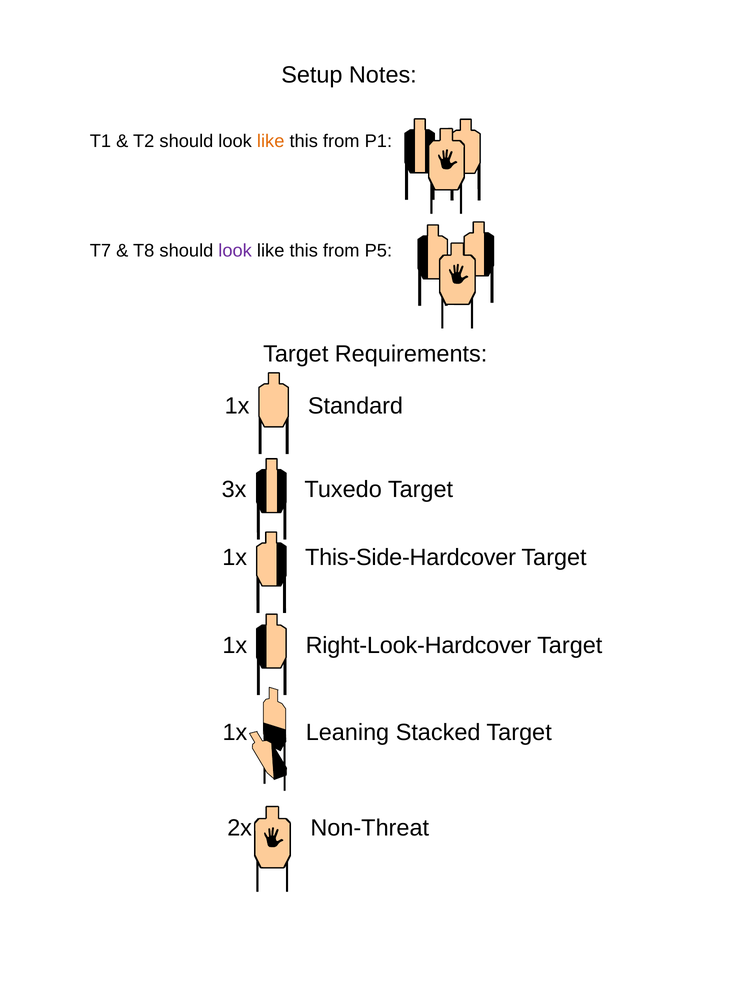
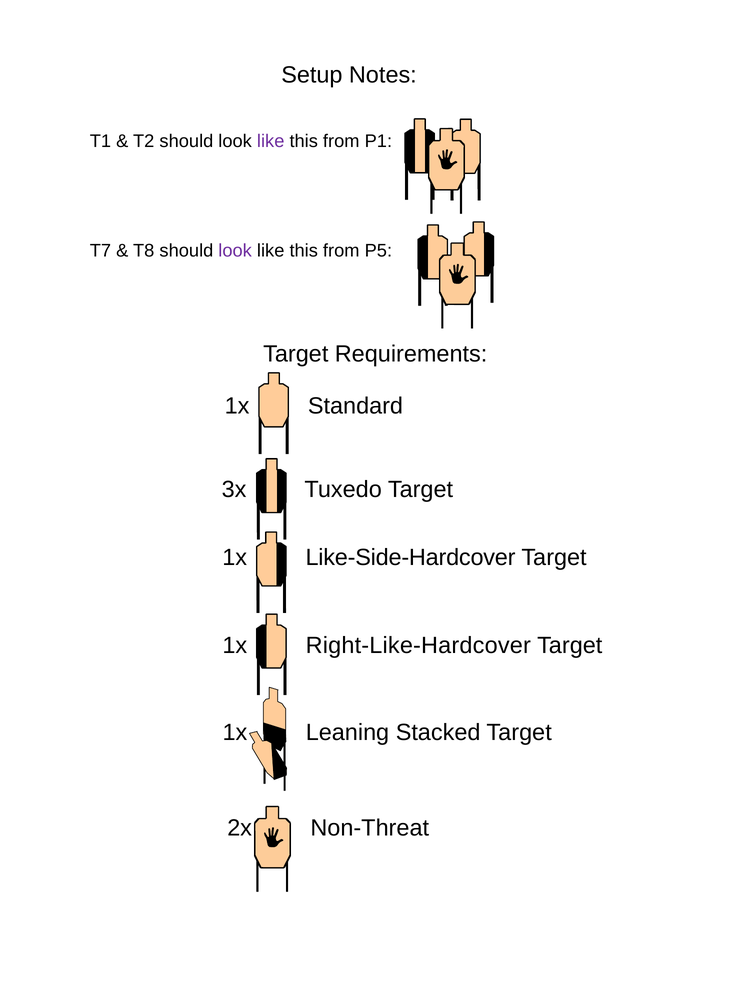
like at (271, 141) colour: orange -> purple
This-Side-Hardcover: This-Side-Hardcover -> Like-Side-Hardcover
Right-Look-Hardcover: Right-Look-Hardcover -> Right-Like-Hardcover
